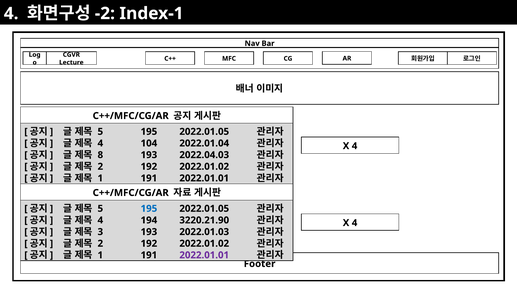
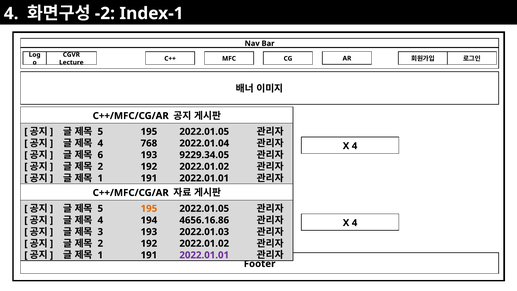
104: 104 -> 768
8: 8 -> 6
2022.04.03: 2022.04.03 -> 9229.34.05
195 at (149, 208) colour: blue -> orange
3220.21.90: 3220.21.90 -> 4656.16.86
